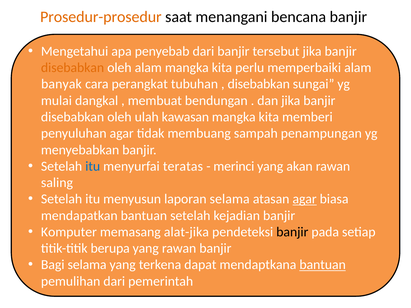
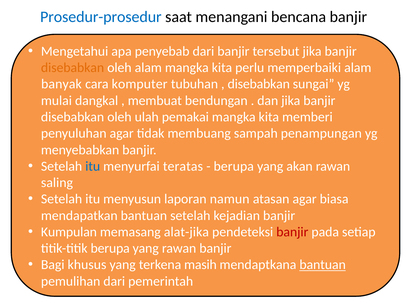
Prosedur-prosedur colour: orange -> blue
perangkat: perangkat -> komputer
kawasan: kawasan -> pemakai
merinci at (234, 166): merinci -> berupa
laporan selama: selama -> namun
agar at (305, 199) underline: present -> none
Komputer: Komputer -> Kumpulan
banjir at (292, 232) colour: black -> red
Bagi selama: selama -> khusus
dapat: dapat -> masih
